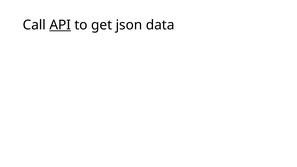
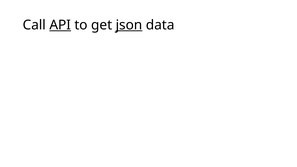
json underline: none -> present
